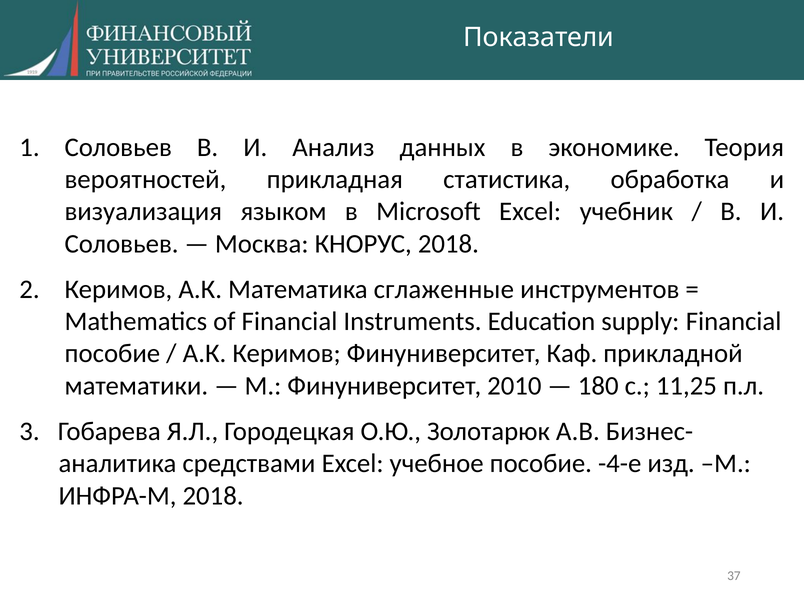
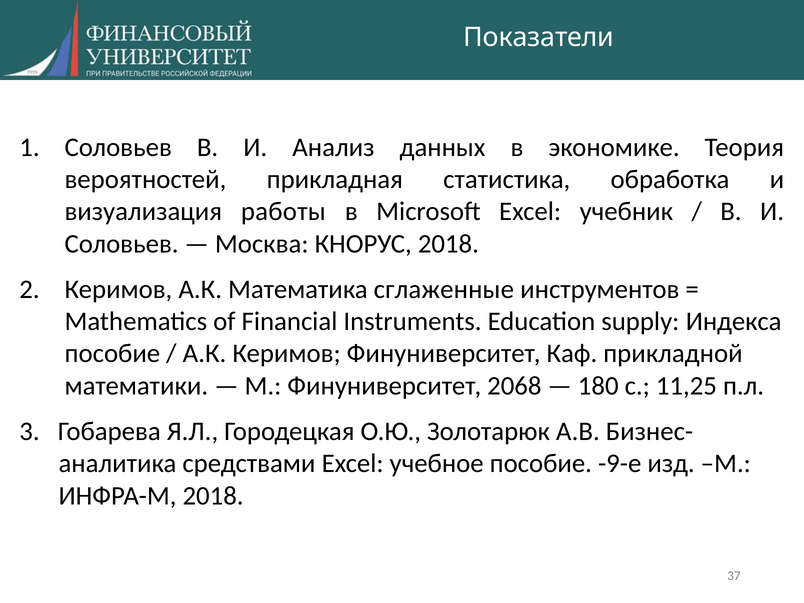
языком: языком -> работы
supply Financial: Financial -> Индекса
2010: 2010 -> 2068
-4-е: -4-е -> -9-е
